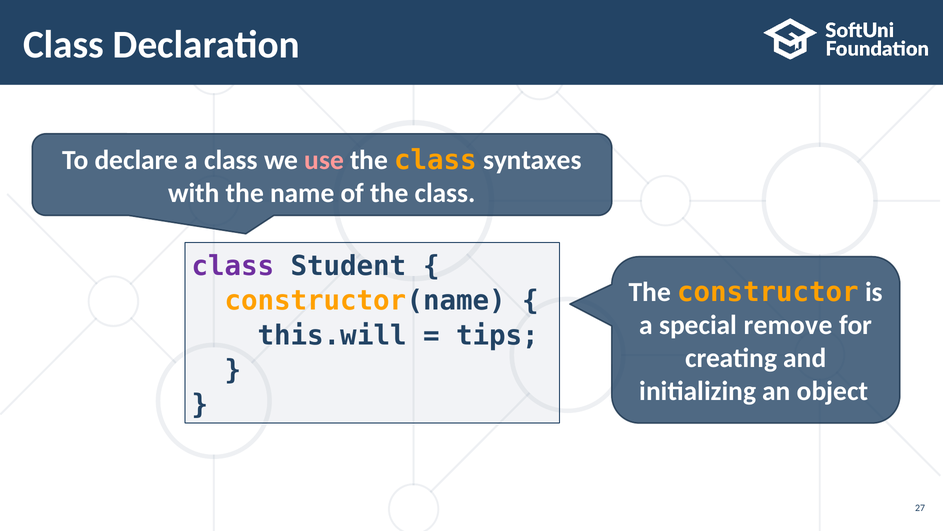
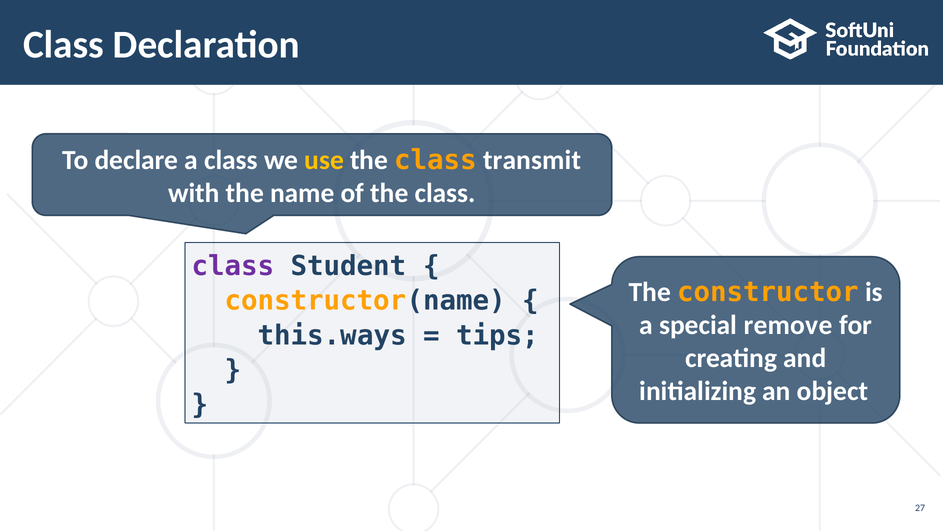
use colour: pink -> yellow
syntaxes: syntaxes -> transmit
this.will: this.will -> this.ways
